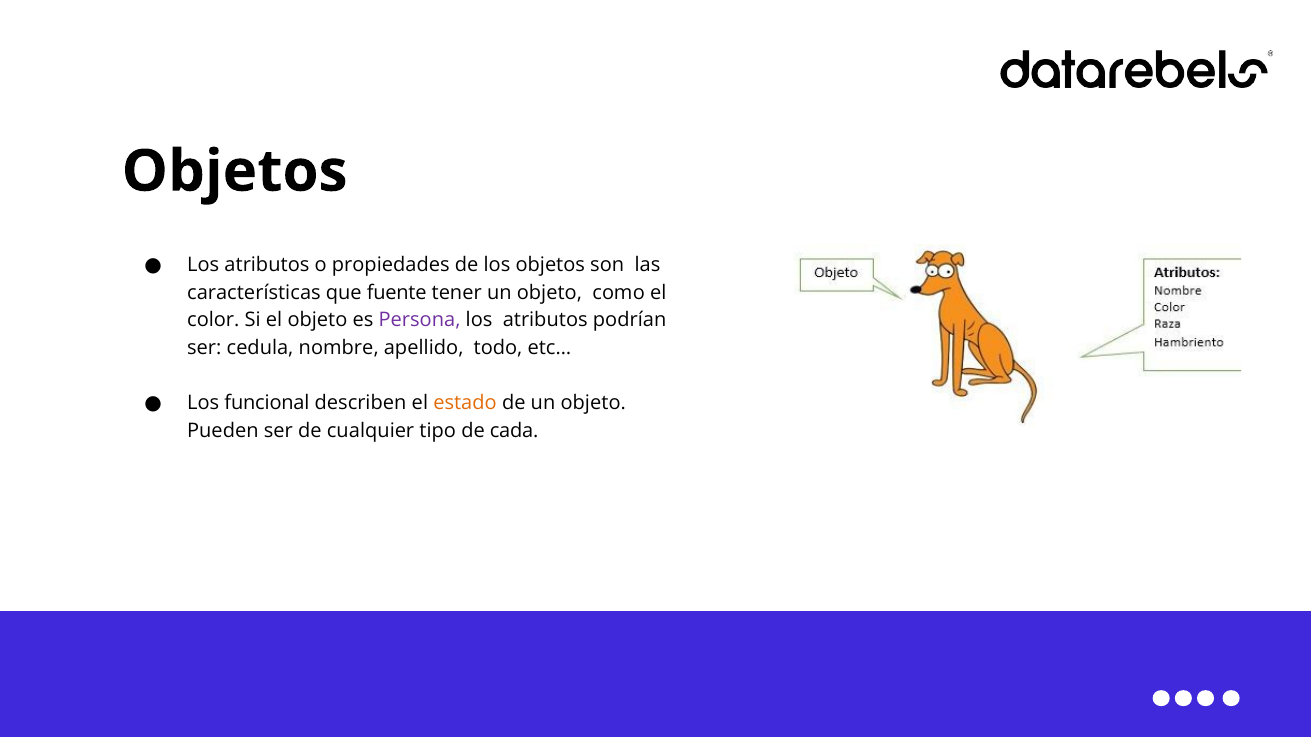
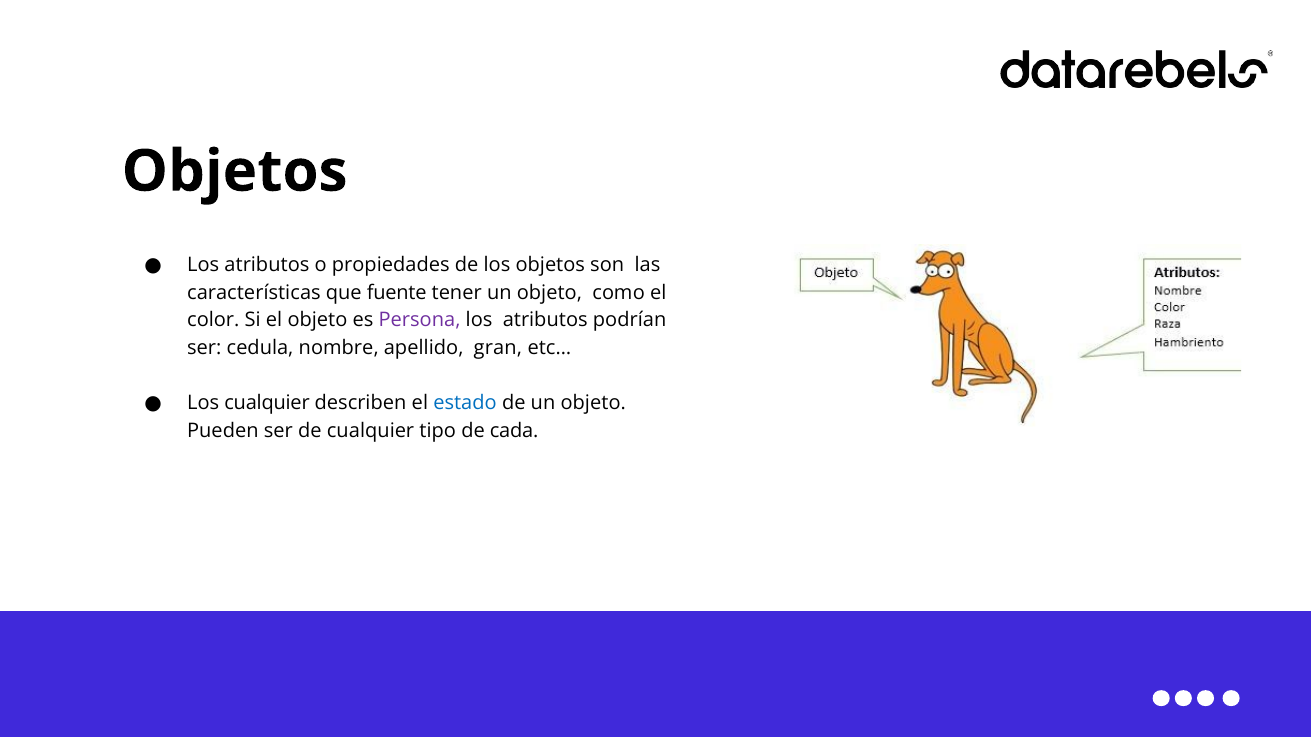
todo: todo -> gran
Los funcional: funcional -> cualquier
estado colour: orange -> blue
